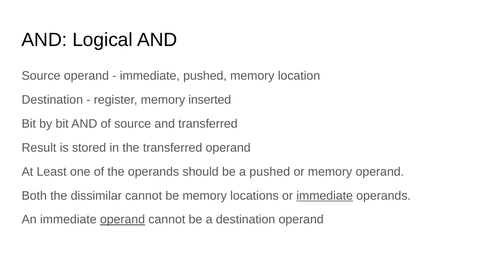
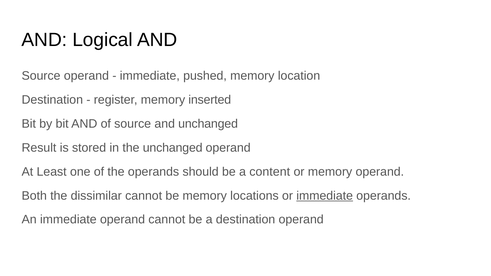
and transferred: transferred -> unchanged
the transferred: transferred -> unchanged
a pushed: pushed -> content
operand at (123, 220) underline: present -> none
